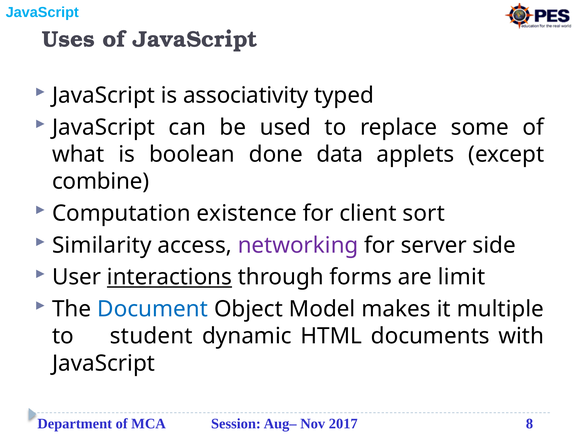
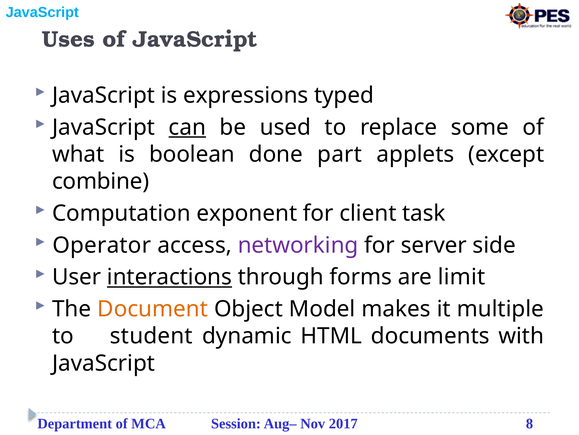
associativity: associativity -> expressions
can underline: none -> present
data: data -> part
existence: existence -> exponent
sort: sort -> task
Similarity: Similarity -> Operator
Document colour: blue -> orange
